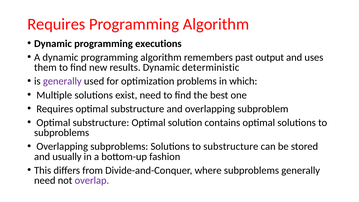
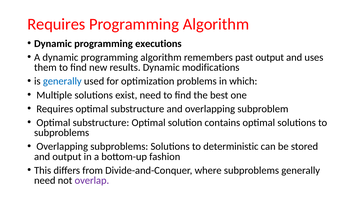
deterministic: deterministic -> modifications
generally at (62, 81) colour: purple -> blue
to substructure: substructure -> deterministic
and usually: usually -> output
